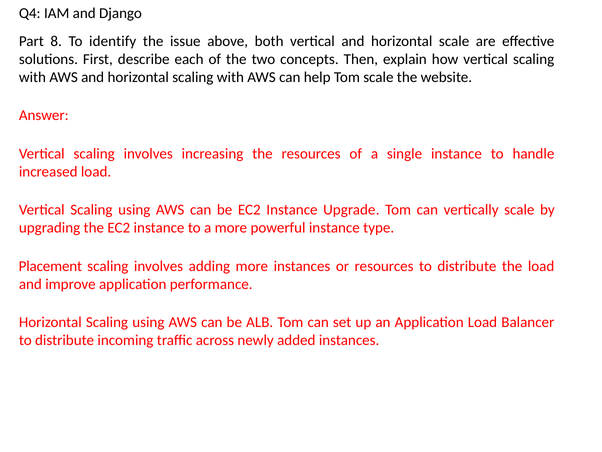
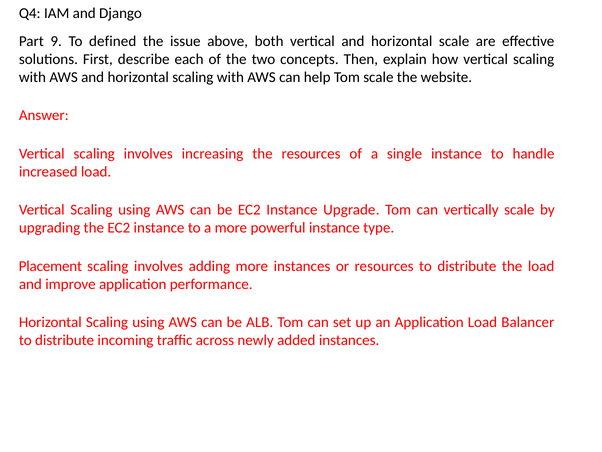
8: 8 -> 9
identify: identify -> defined
